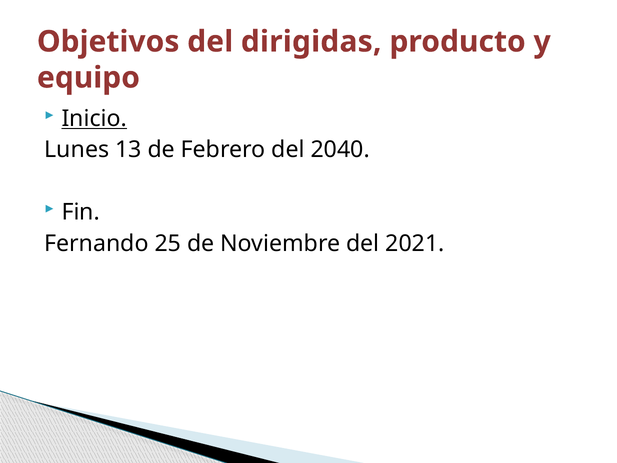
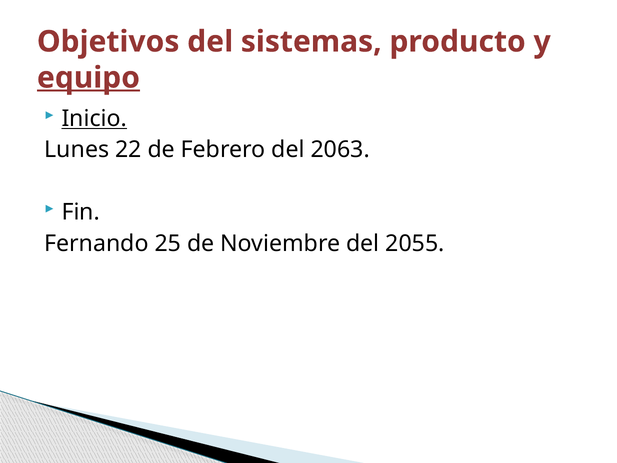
dirigidas: dirigidas -> sistemas
equipo underline: none -> present
13: 13 -> 22
2040: 2040 -> 2063
2021: 2021 -> 2055
